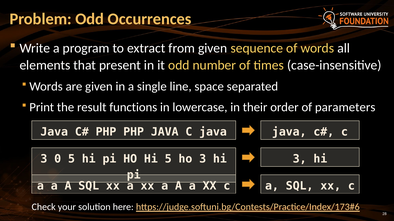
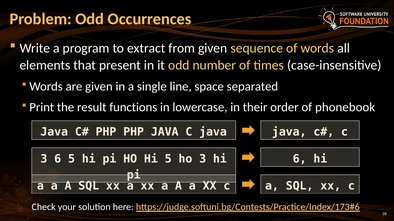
parameters: parameters -> phonebook
3 0: 0 -> 6
3 at (300, 159): 3 -> 6
